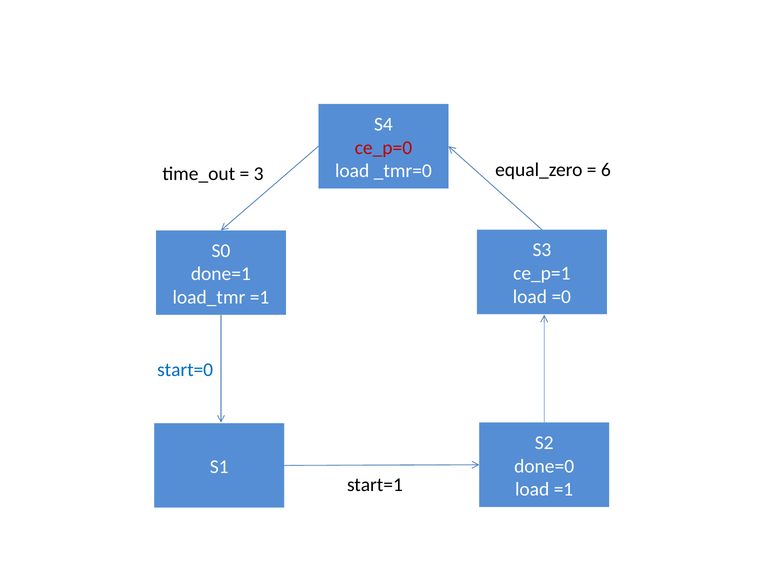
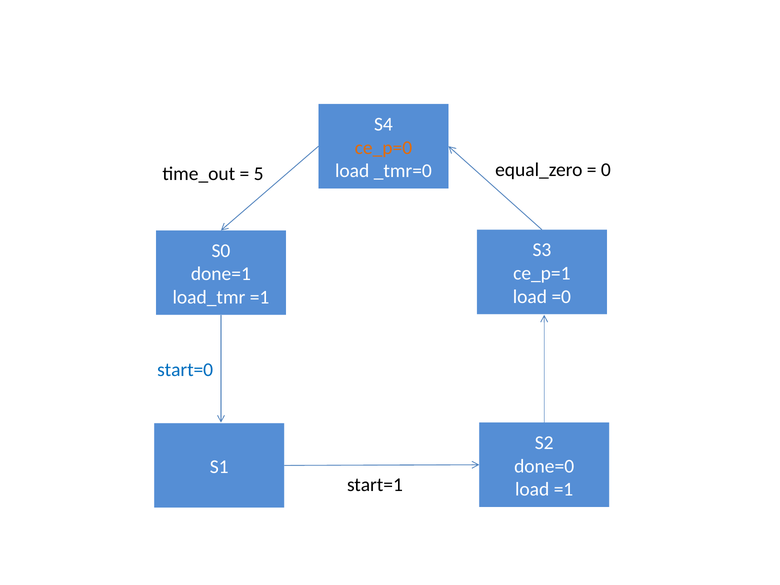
ce_p=0 colour: red -> orange
6: 6 -> 0
3: 3 -> 5
